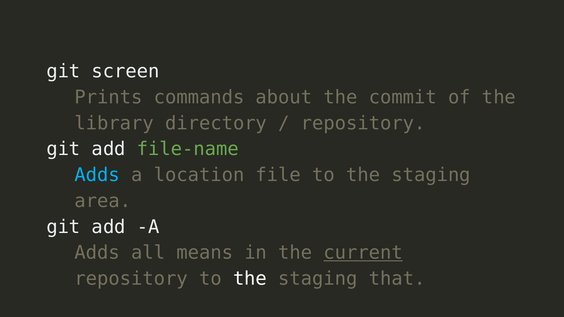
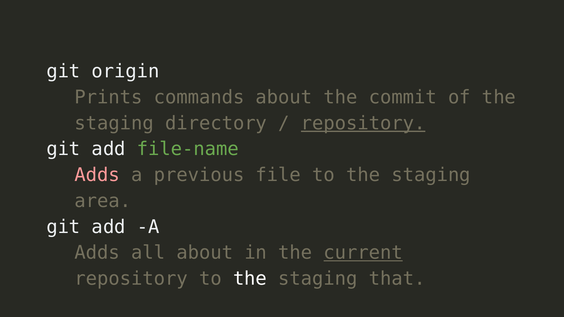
screen: screen -> origin
library at (114, 123): library -> staging
repository at (363, 123) underline: none -> present
Adds at (97, 175) colour: light blue -> pink
location: location -> previous
all means: means -> about
